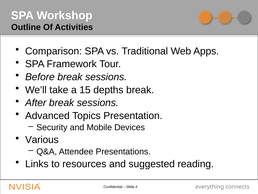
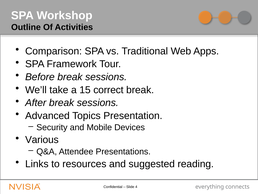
depths: depths -> correct
